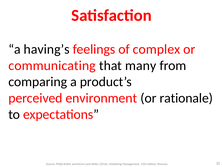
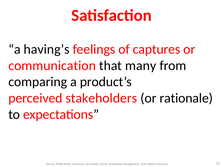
complex: complex -> captures
communicating: communicating -> communication
environment: environment -> stakeholders
